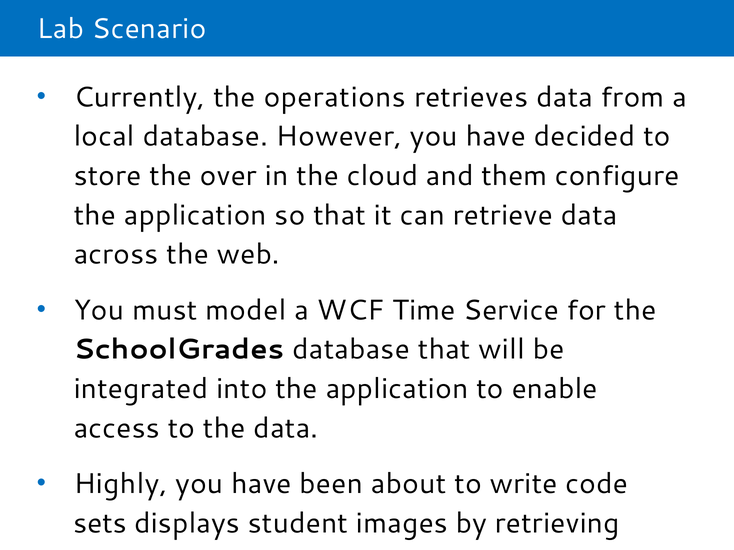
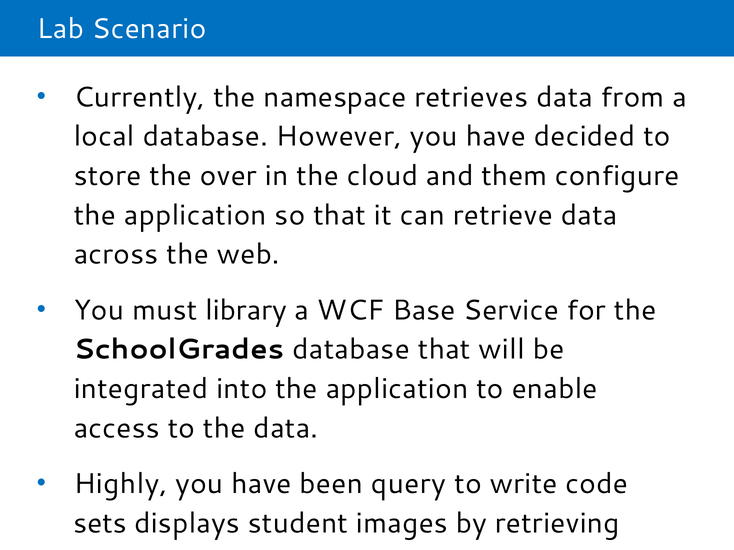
operations: operations -> namespace
model: model -> library
Time: Time -> Base
about: about -> query
